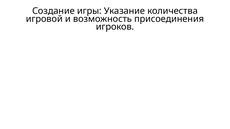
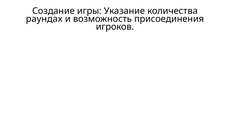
игровой: игровой -> раундах
